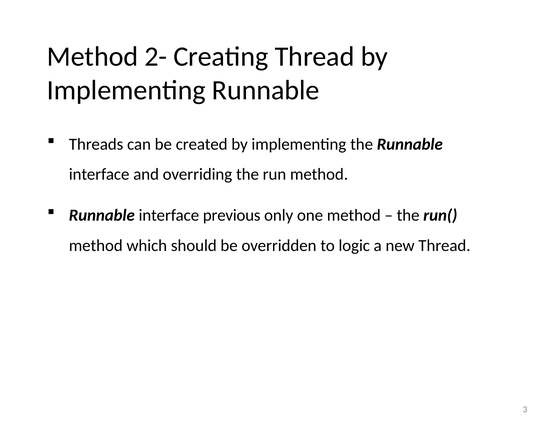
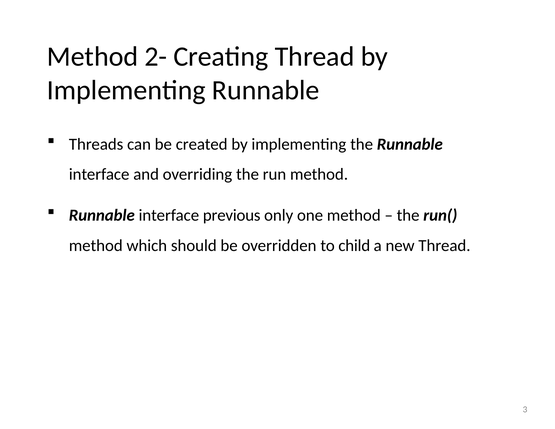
logic: logic -> child
